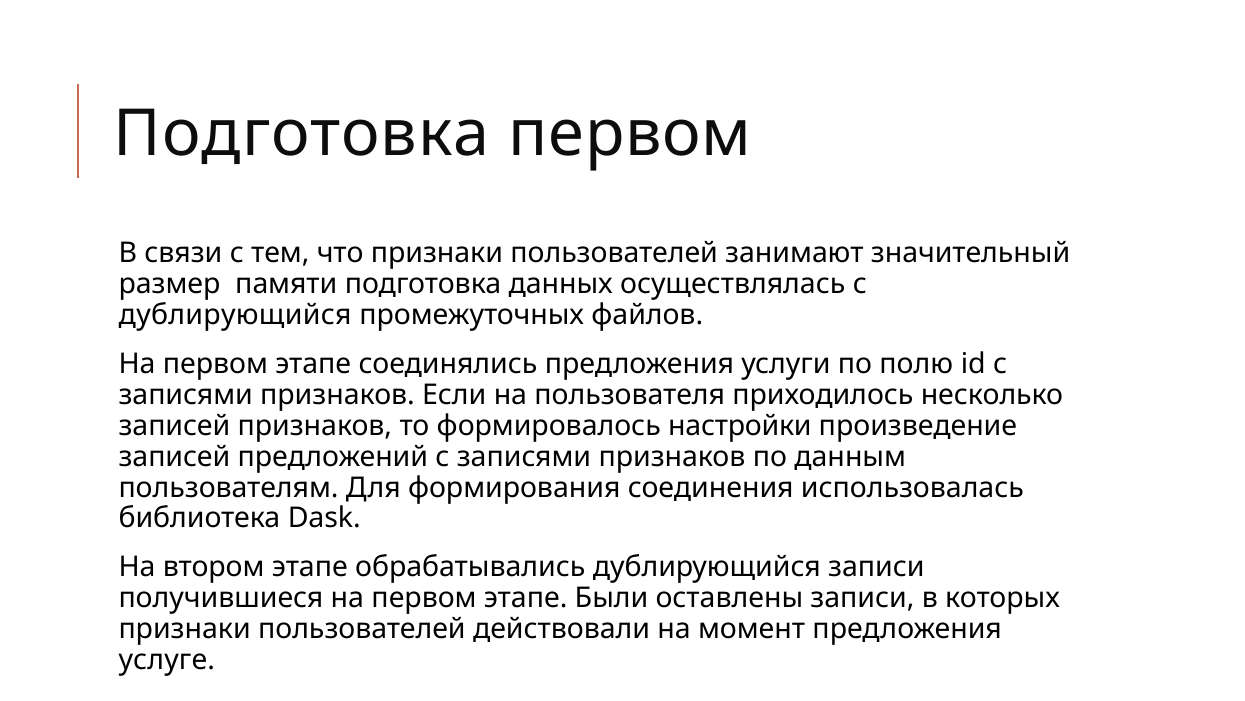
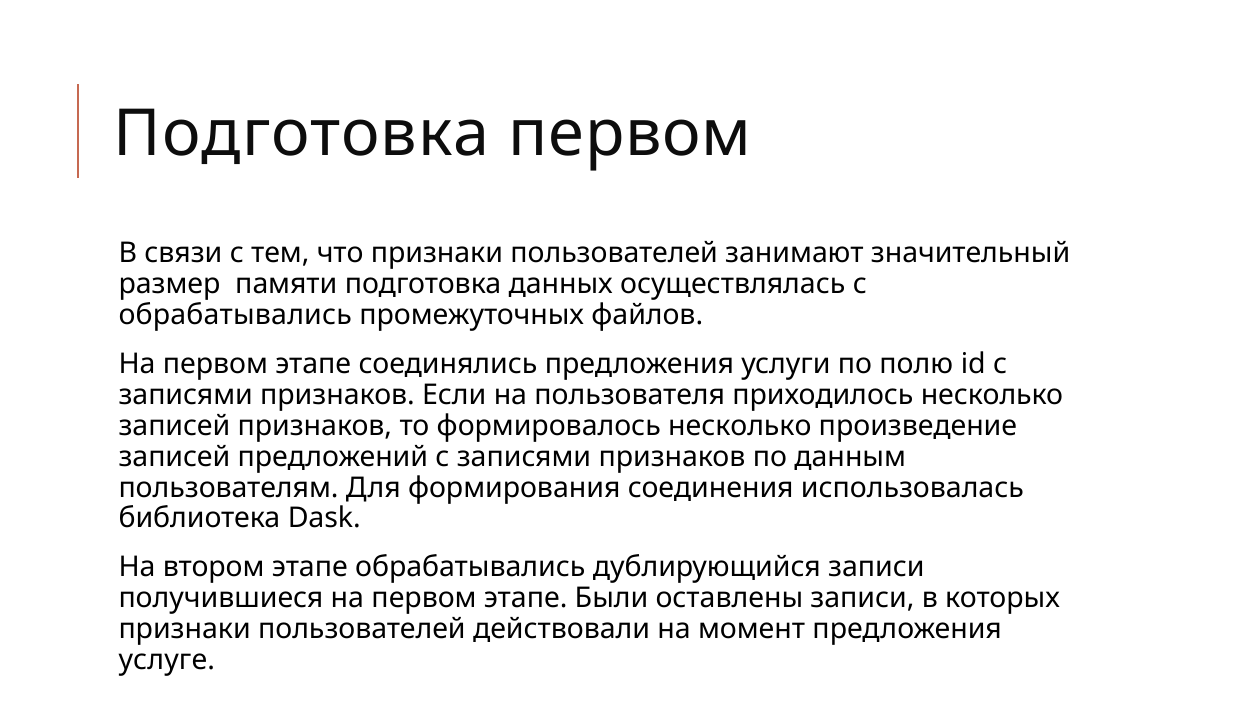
дублирующийся at (235, 315): дублирующийся -> обрабатывались
формировалось настройки: настройки -> несколько
